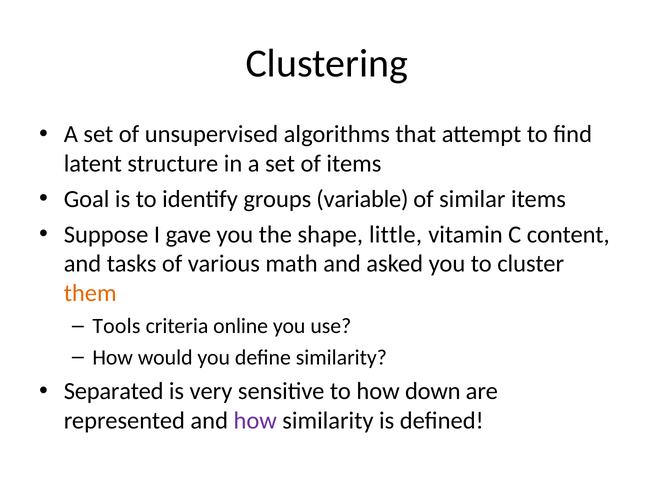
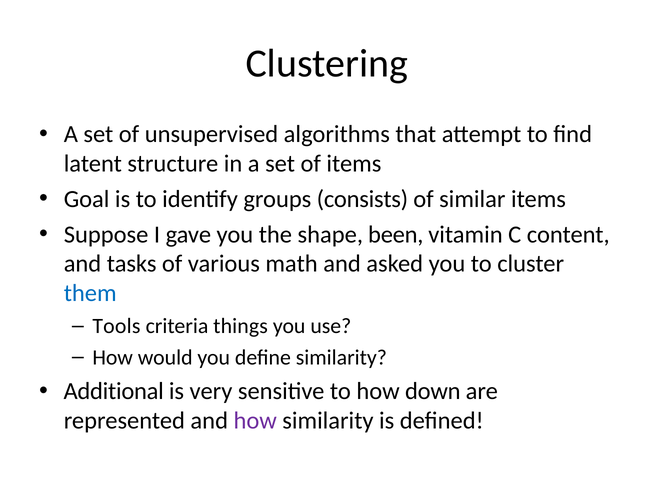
variable: variable -> consists
little: little -> been
them colour: orange -> blue
online: online -> things
Separated: Separated -> Additional
